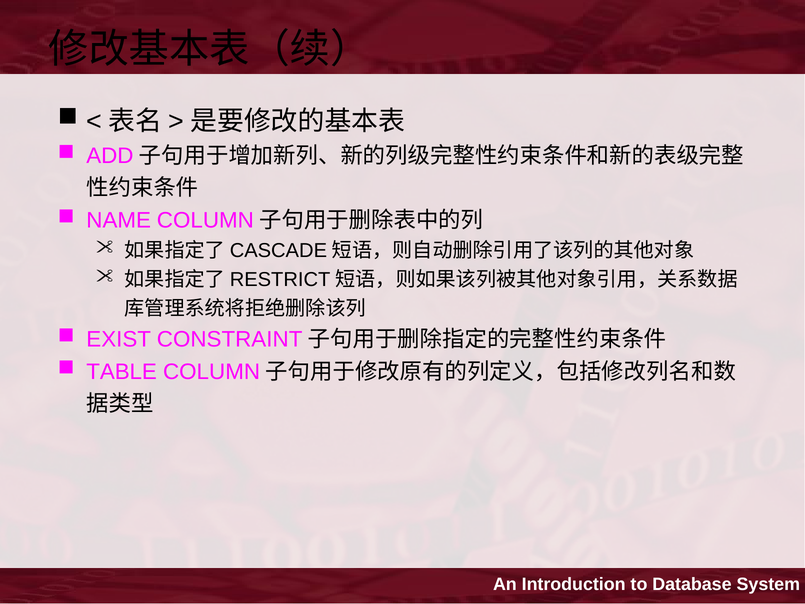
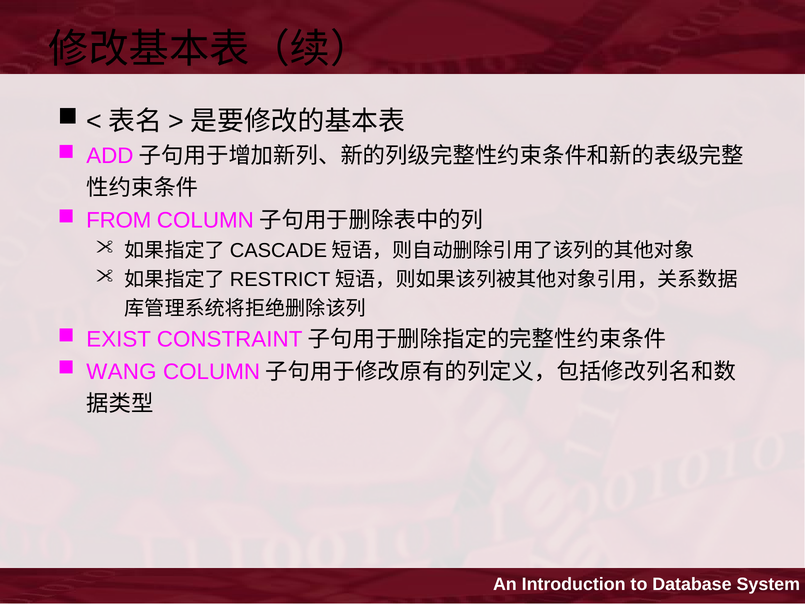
NAME: NAME -> FROM
TABLE: TABLE -> WANG
